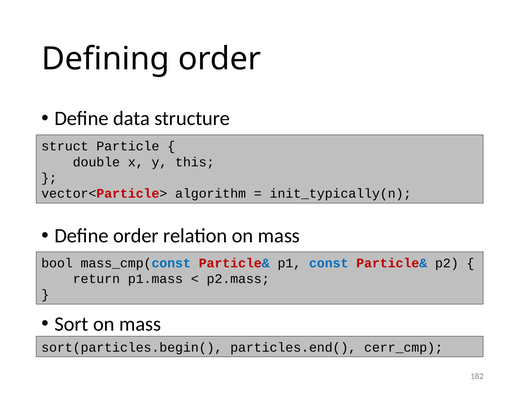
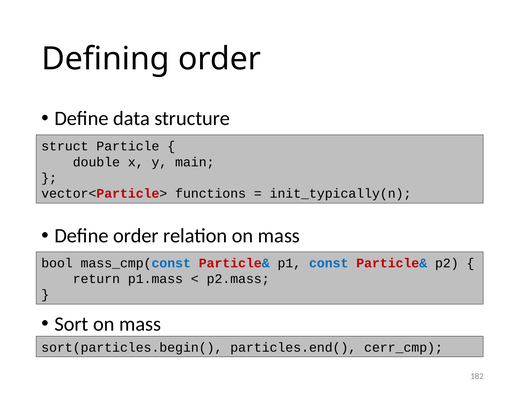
this: this -> main
algorithm: algorithm -> functions
